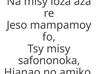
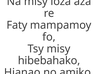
Jeso: Jeso -> Faty
safononoka: safononoka -> hibebahako
